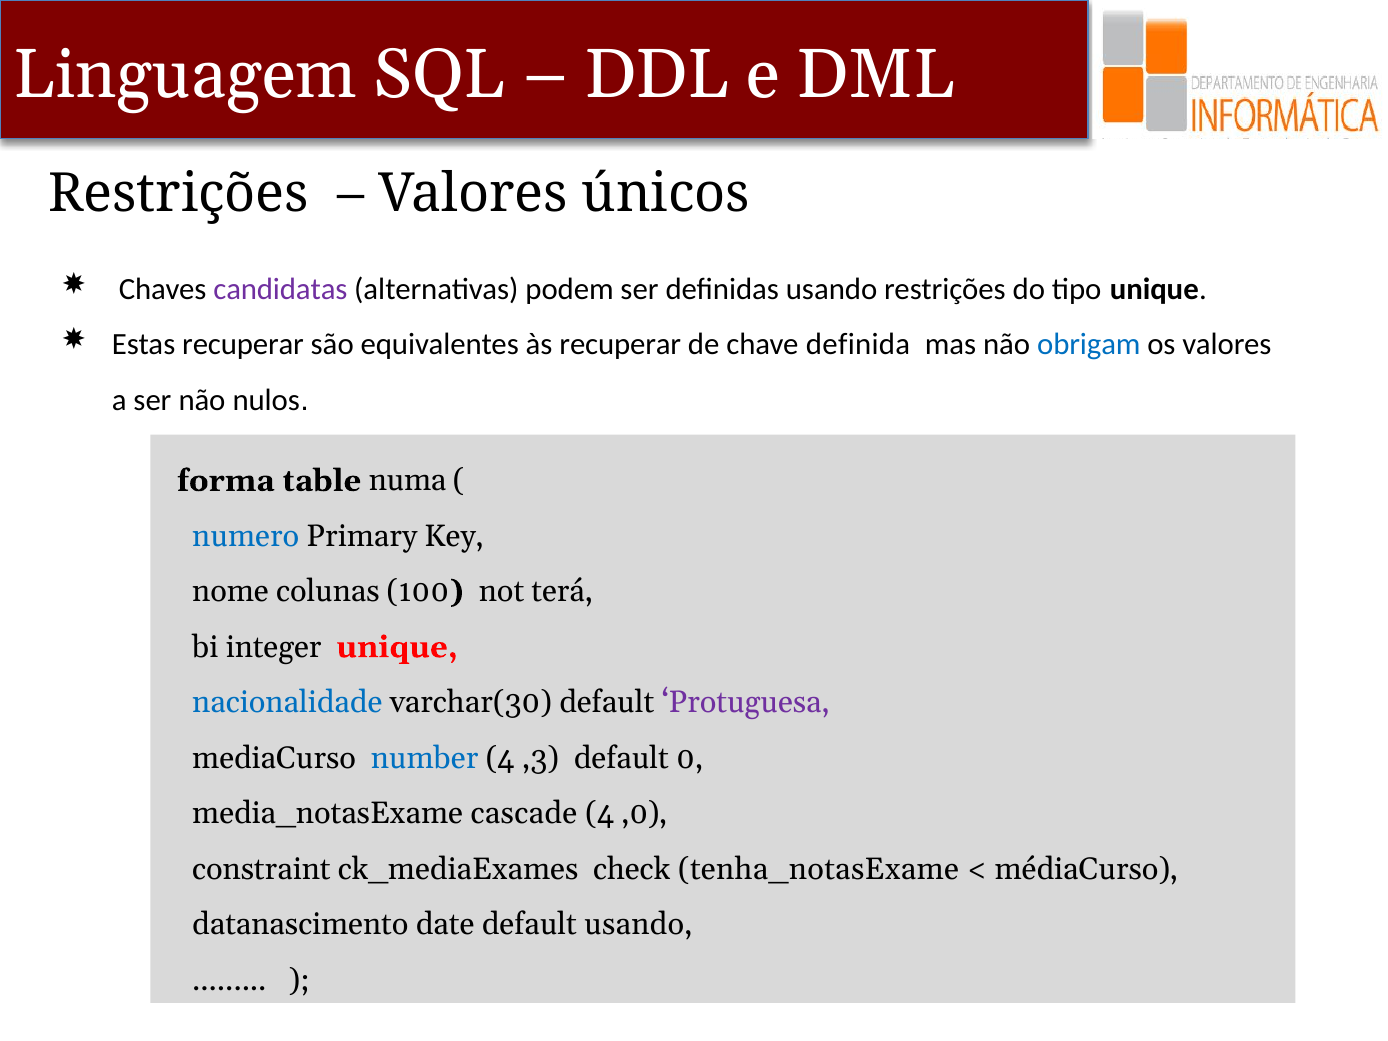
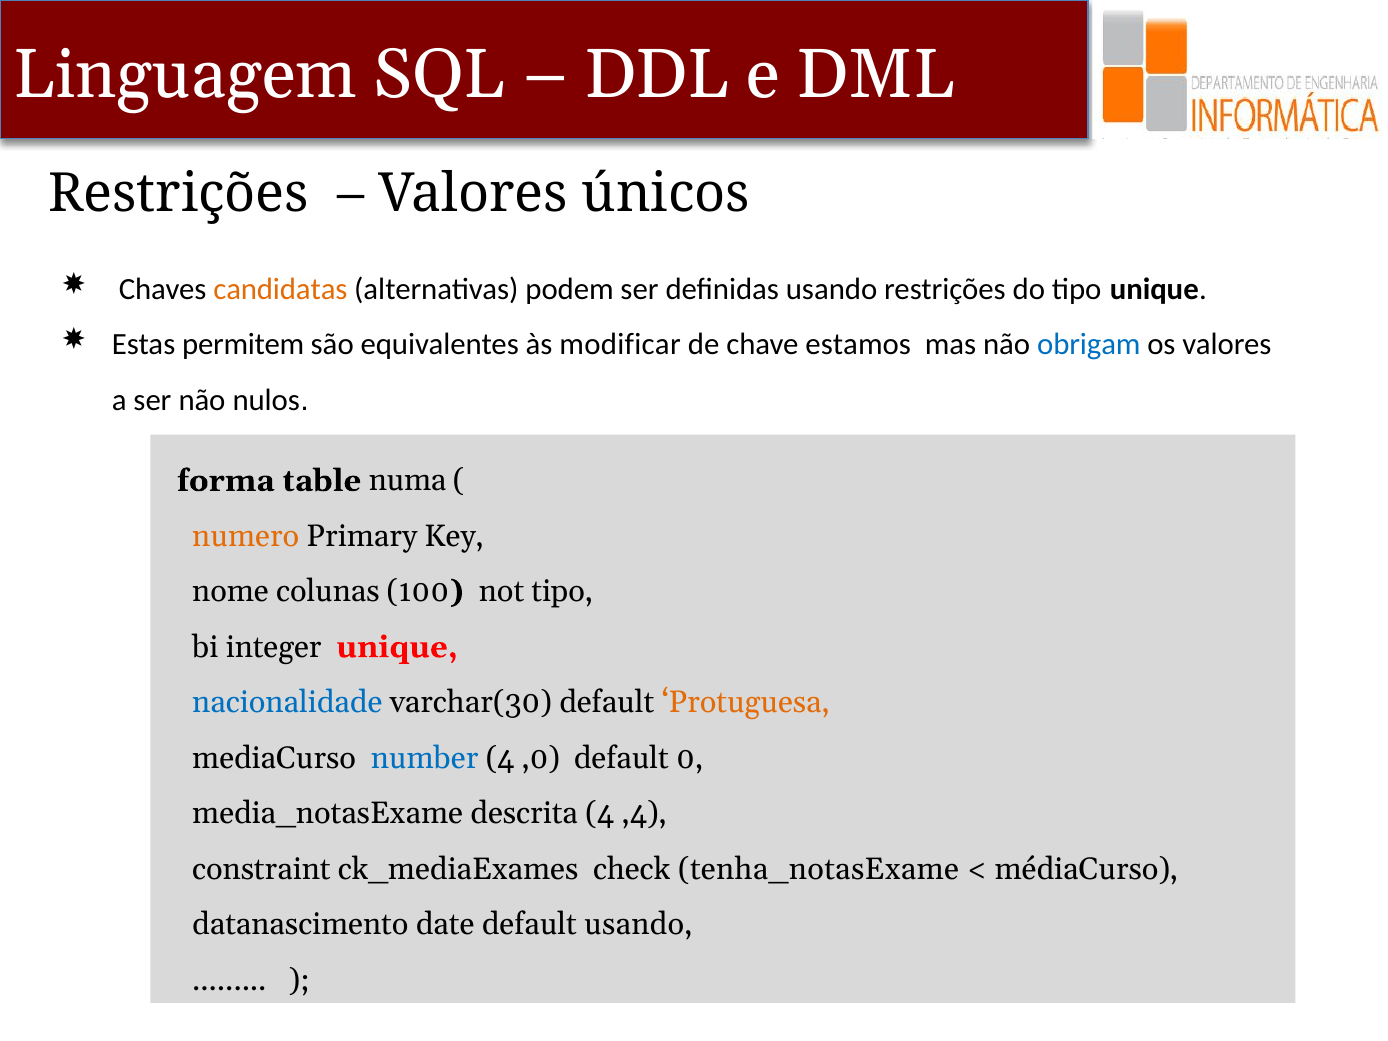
candidatas colour: purple -> orange
Estas recuperar: recuperar -> permitem
às recuperar: recuperar -> modificar
definida: definida -> estamos
numero colour: blue -> orange
not terá: terá -> tipo
Protuguesa colour: purple -> orange
,3: ,3 -> ,0
cascade: cascade -> descrita
,0: ,0 -> ,4
